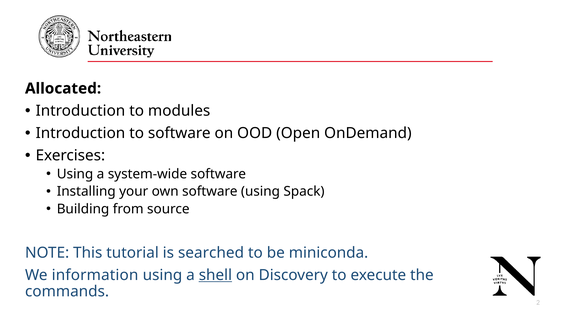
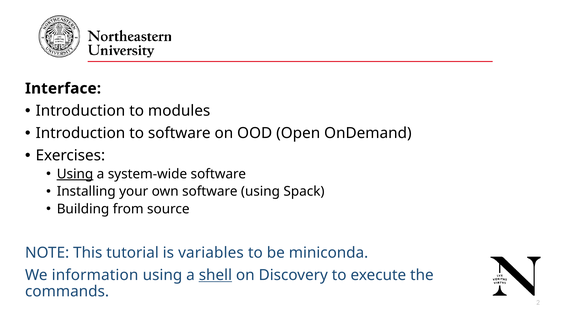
Allocated: Allocated -> Interface
Using at (75, 174) underline: none -> present
searched: searched -> variables
